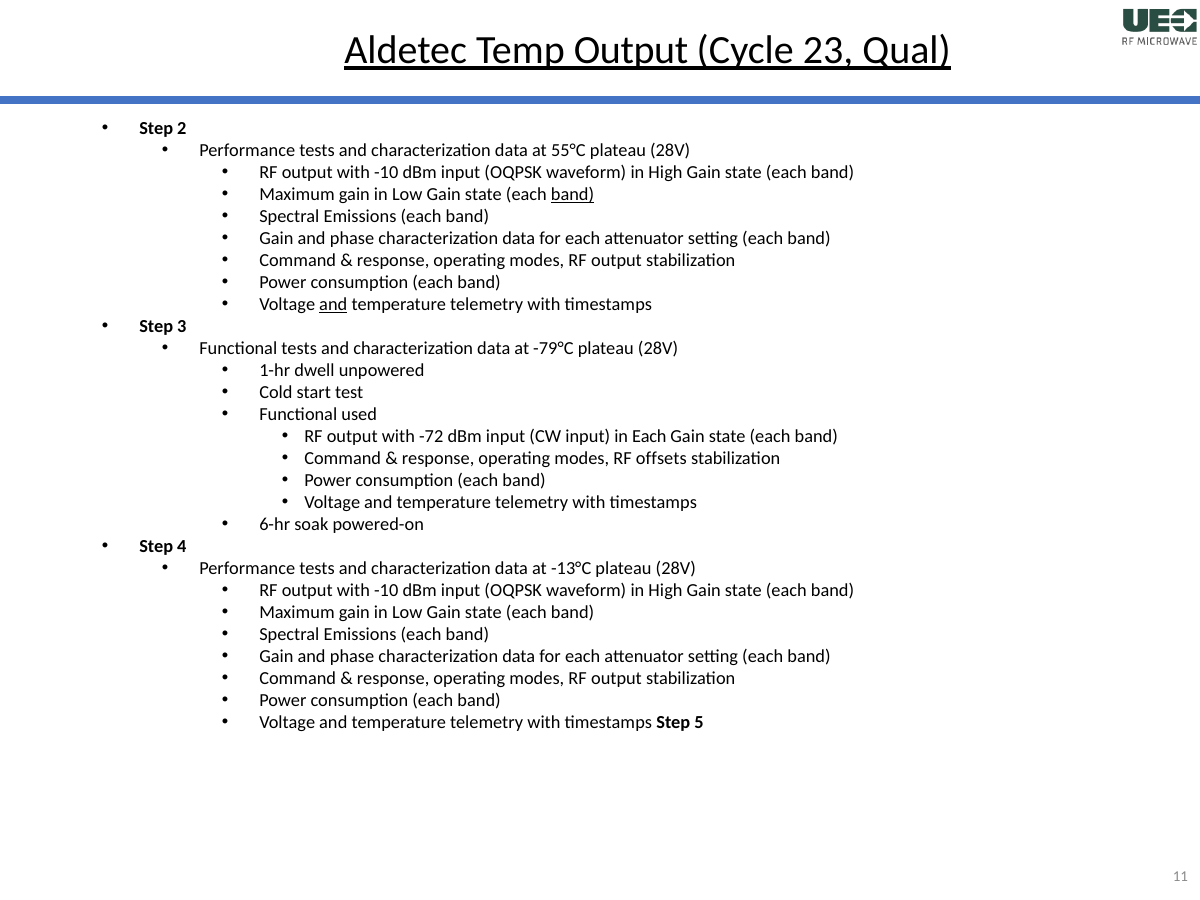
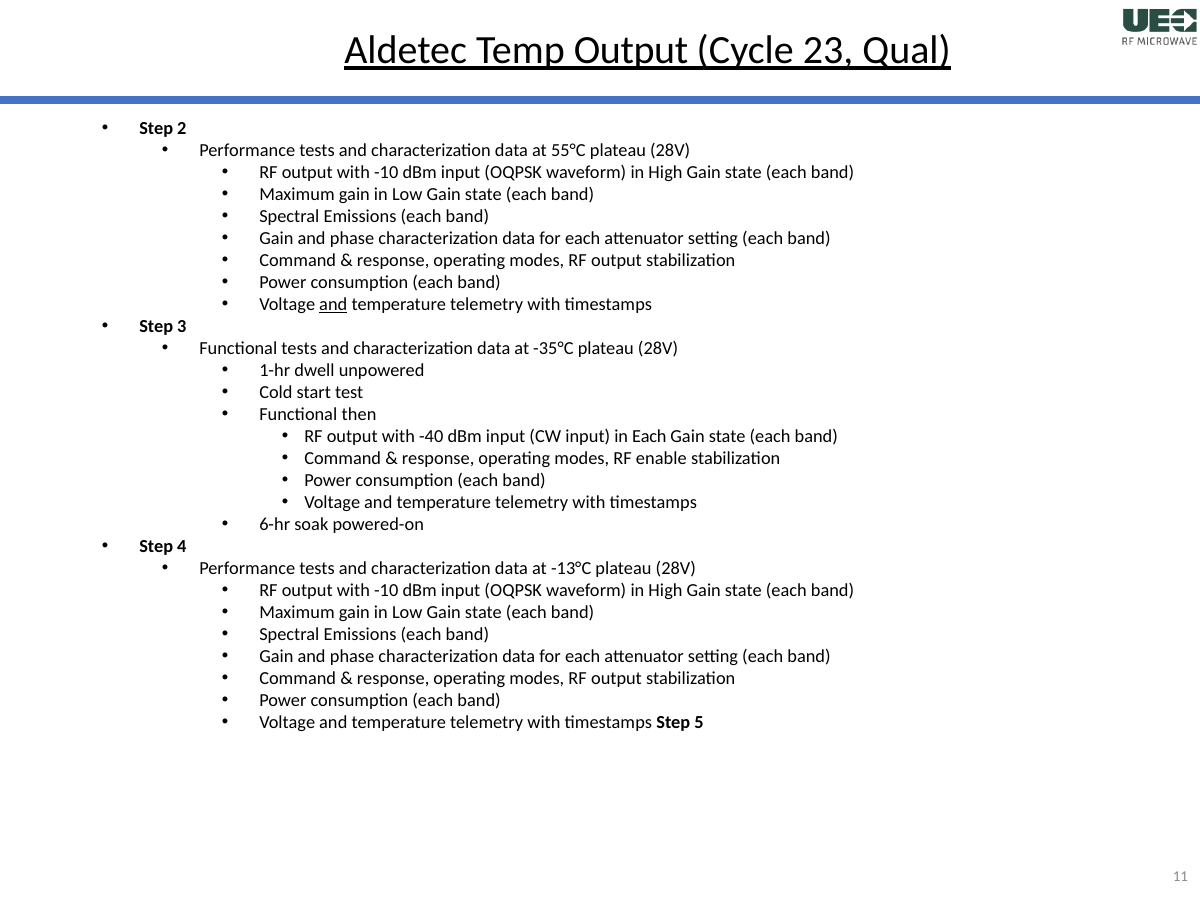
band at (573, 194) underline: present -> none
-79°C: -79°C -> -35°C
used: used -> then
-72: -72 -> -40
offsets: offsets -> enable
